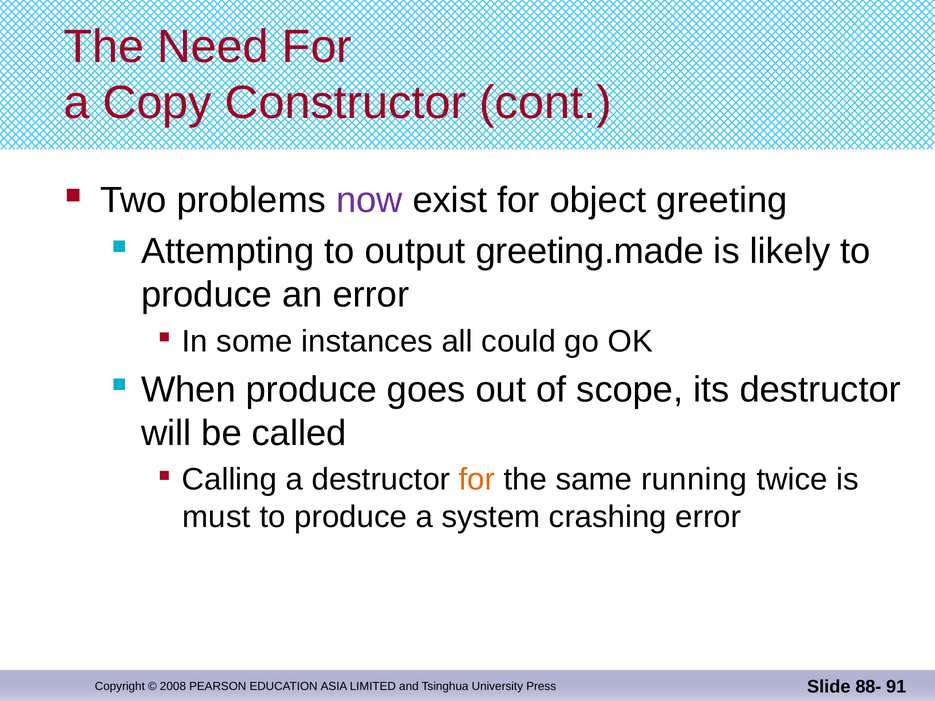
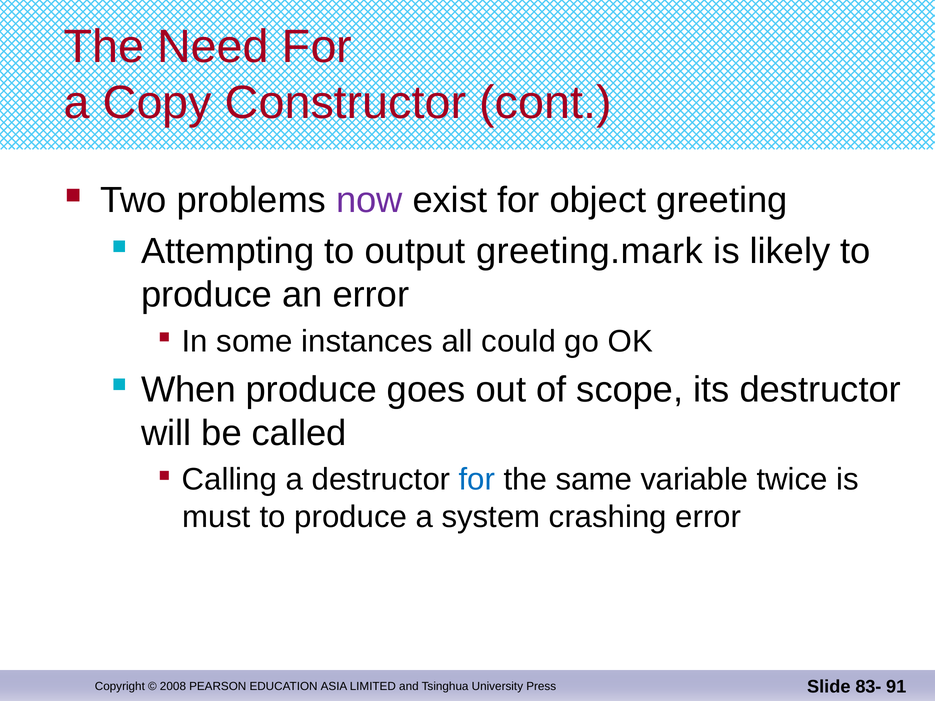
greeting.made: greeting.made -> greeting.mark
for at (477, 480) colour: orange -> blue
running: running -> variable
88-: 88- -> 83-
